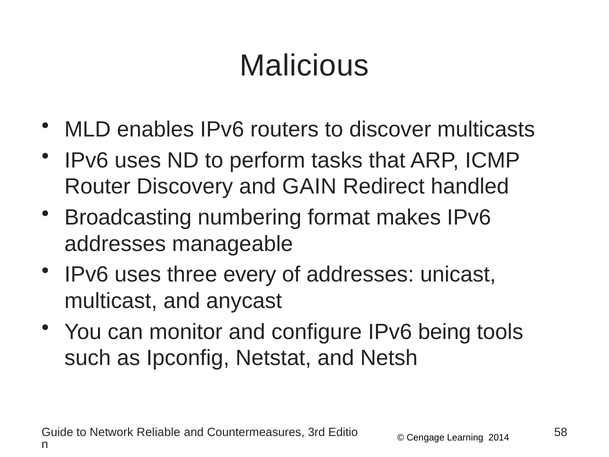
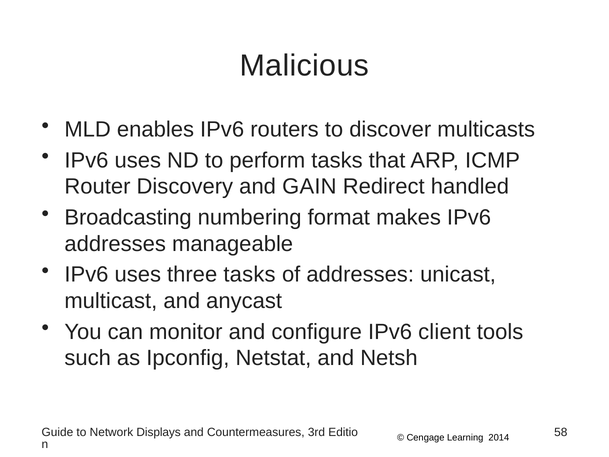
three every: every -> tasks
being: being -> client
Reliable: Reliable -> Displays
